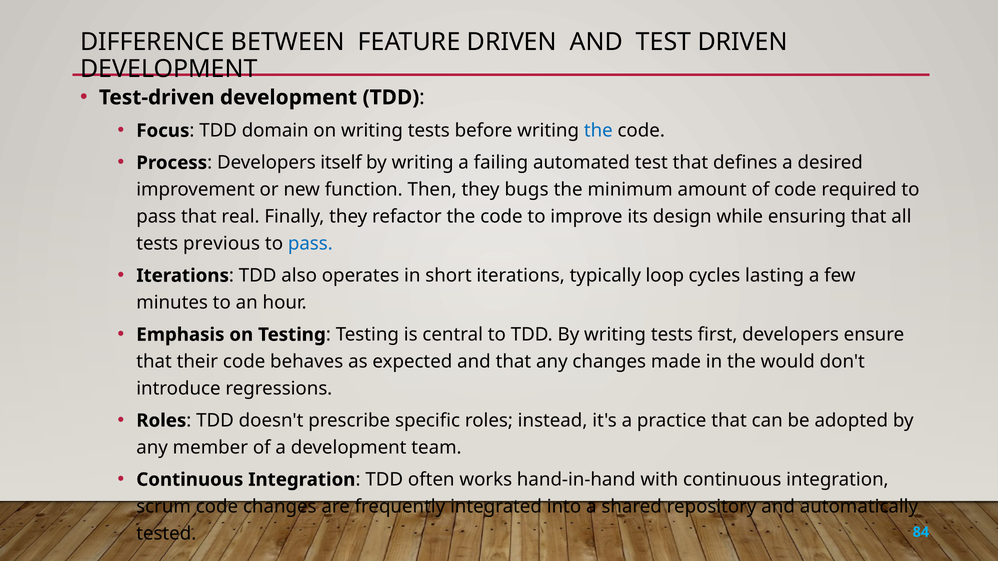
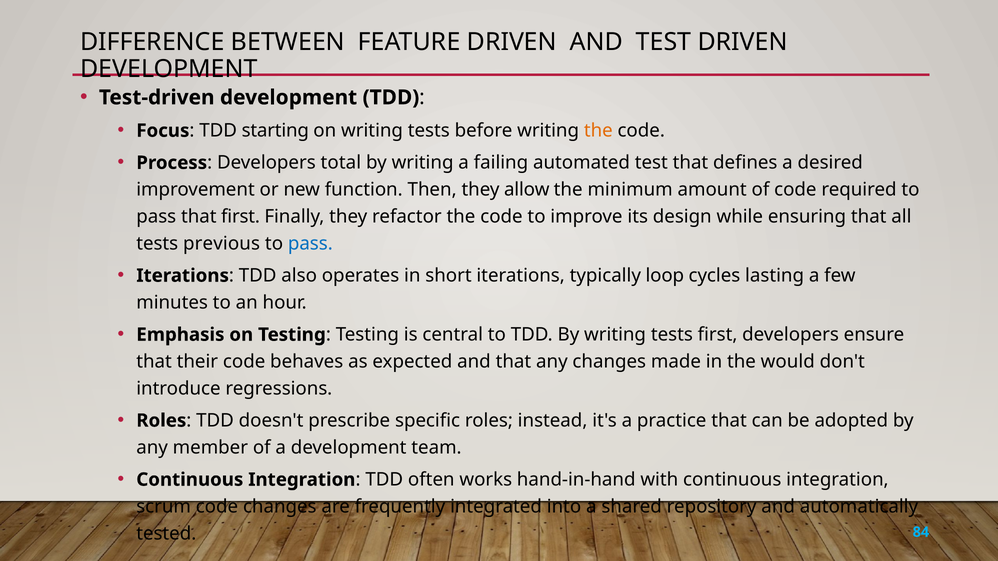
domain: domain -> starting
the at (598, 131) colour: blue -> orange
itself: itself -> total
bugs: bugs -> allow
that real: real -> first
